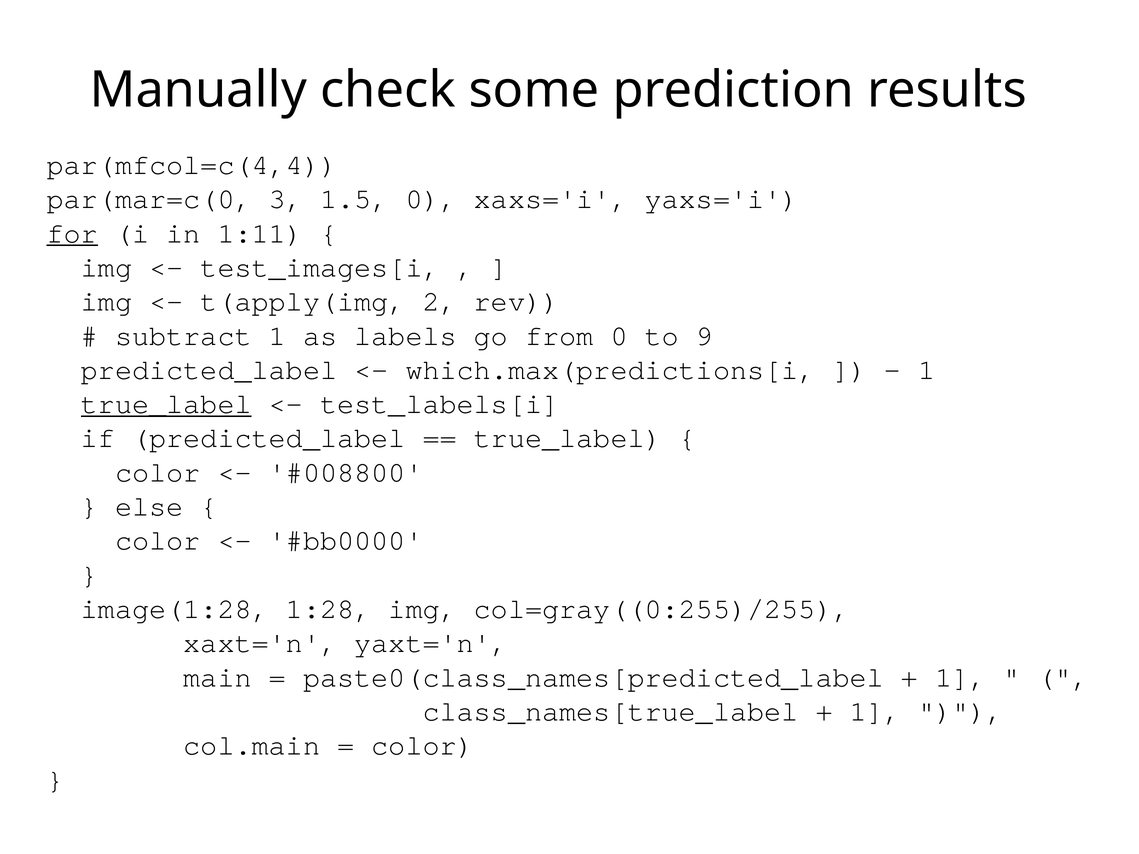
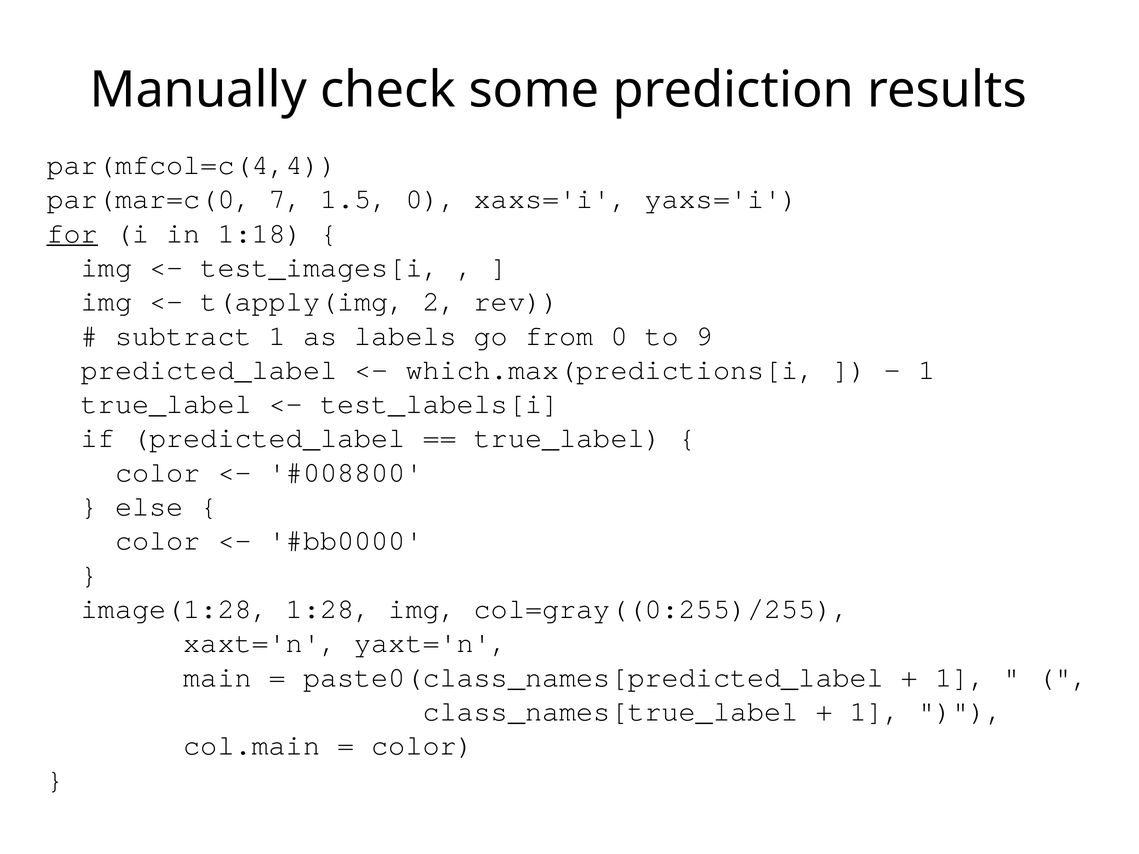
3: 3 -> 7
1:11: 1:11 -> 1:18
true_label at (166, 404) underline: present -> none
